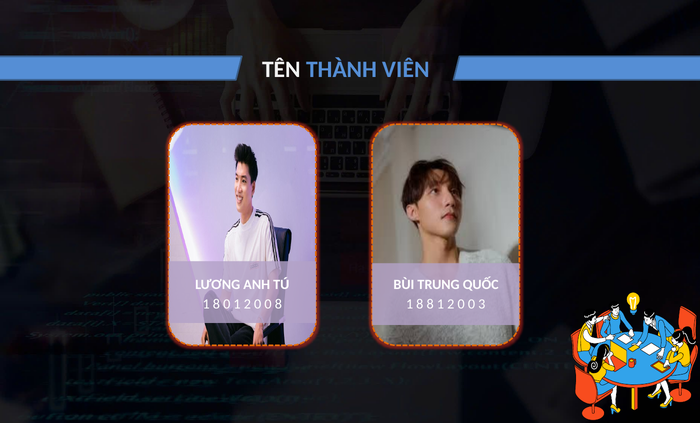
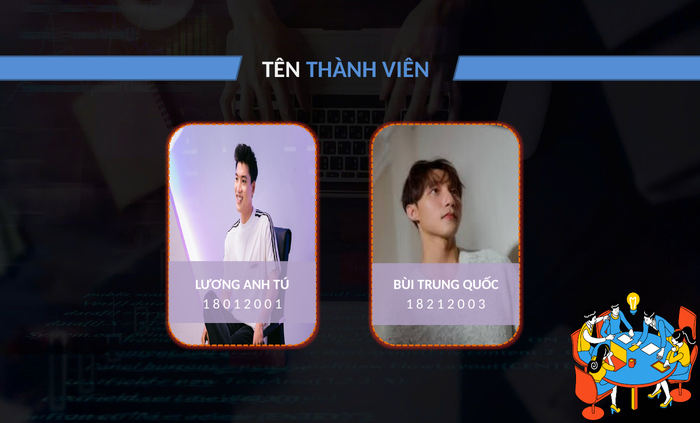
0 0 8: 8 -> 1
8 8: 8 -> 2
